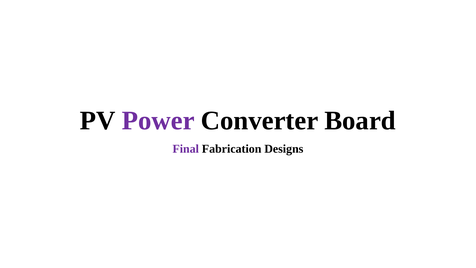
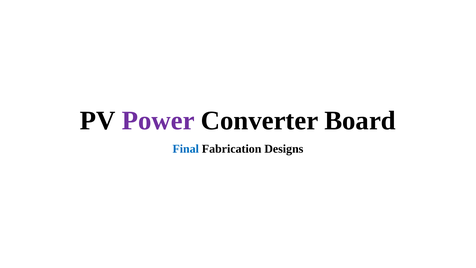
Final colour: purple -> blue
